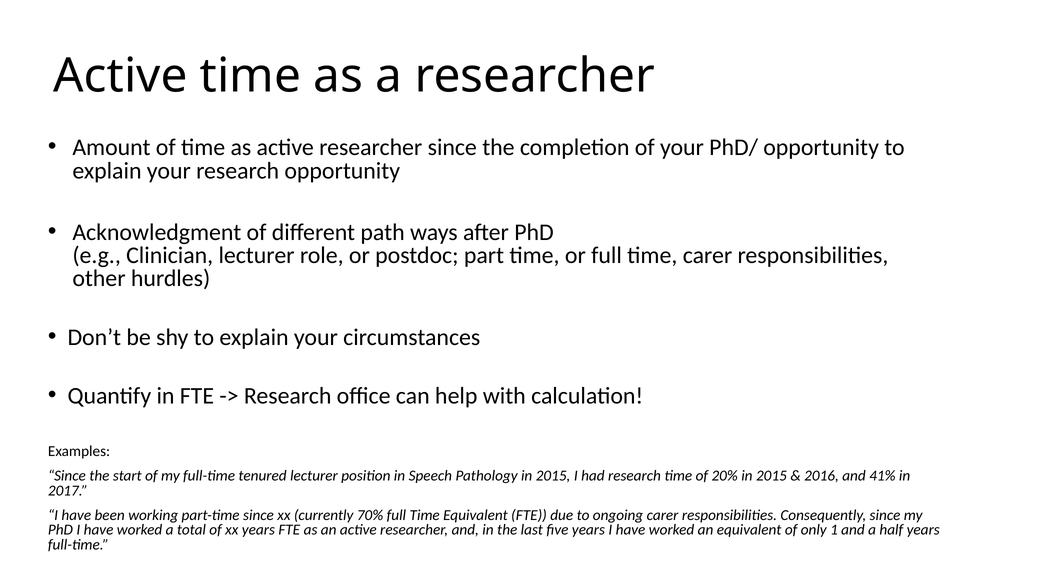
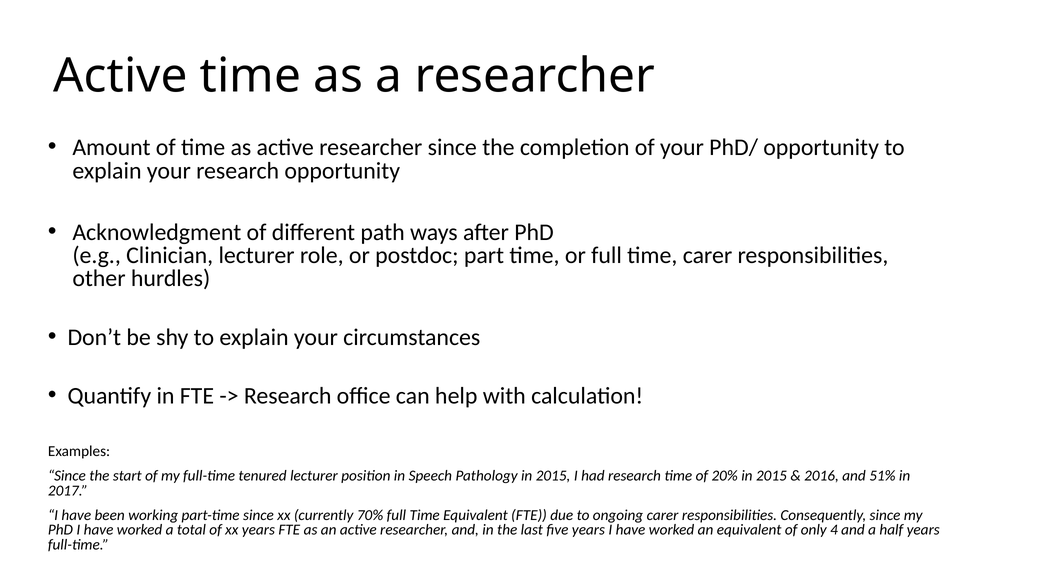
41%: 41% -> 51%
1: 1 -> 4
